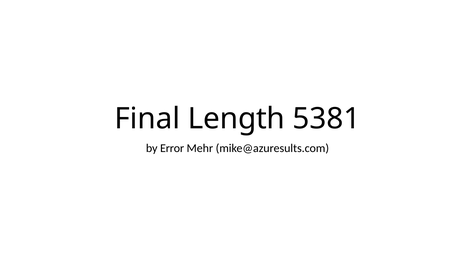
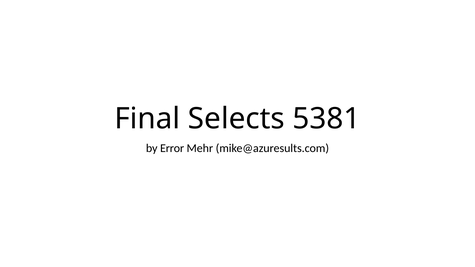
Length: Length -> Selects
